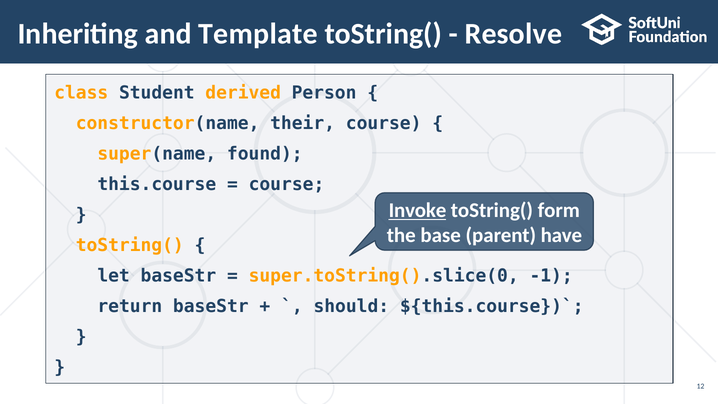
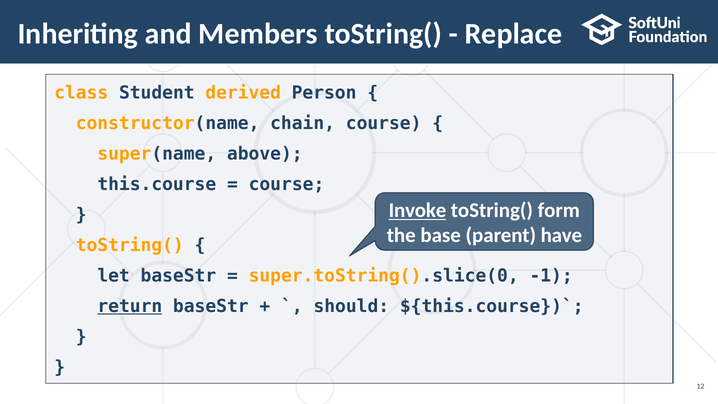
Template: Template -> Members
Resolve: Resolve -> Replace
their: their -> chain
found: found -> above
return underline: none -> present
